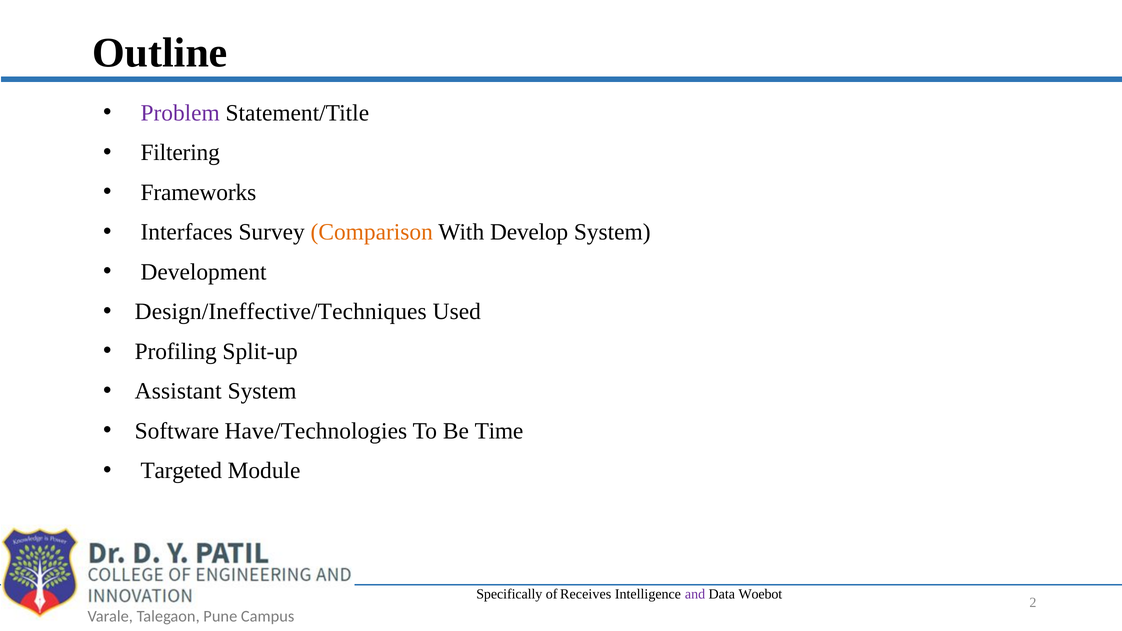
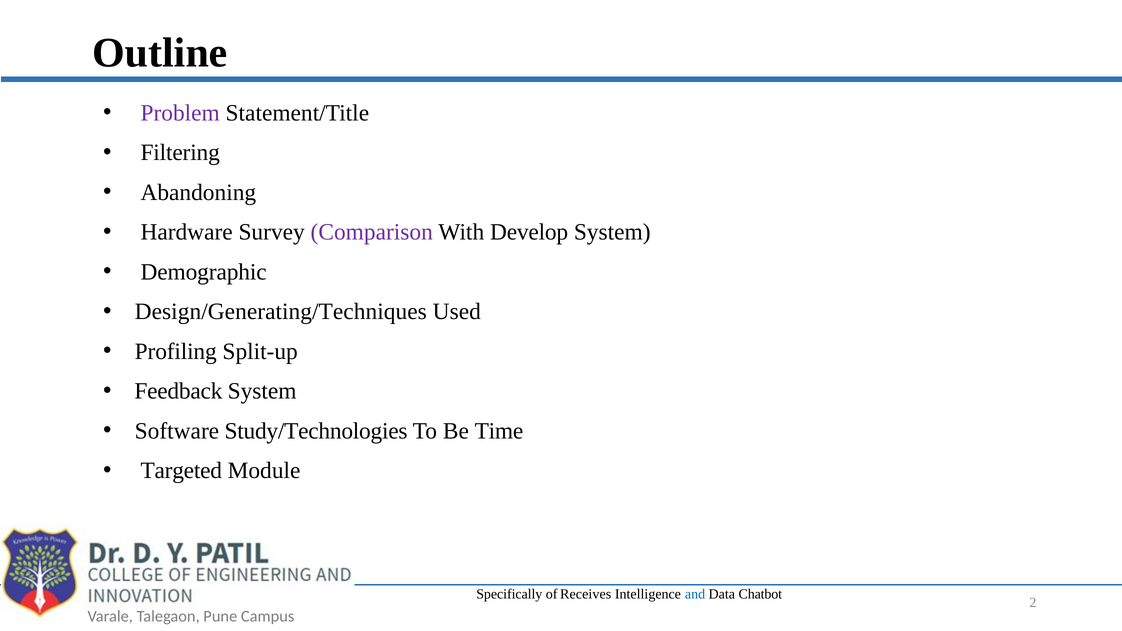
Frameworks: Frameworks -> Abandoning
Interfaces: Interfaces -> Hardware
Comparison colour: orange -> purple
Development: Development -> Demographic
Design/Ineffective/Techniques: Design/Ineffective/Techniques -> Design/Generating/Techniques
Assistant: Assistant -> Feedback
Have/Technologies: Have/Technologies -> Study/Technologies
and colour: purple -> blue
Woebot: Woebot -> Chatbot
